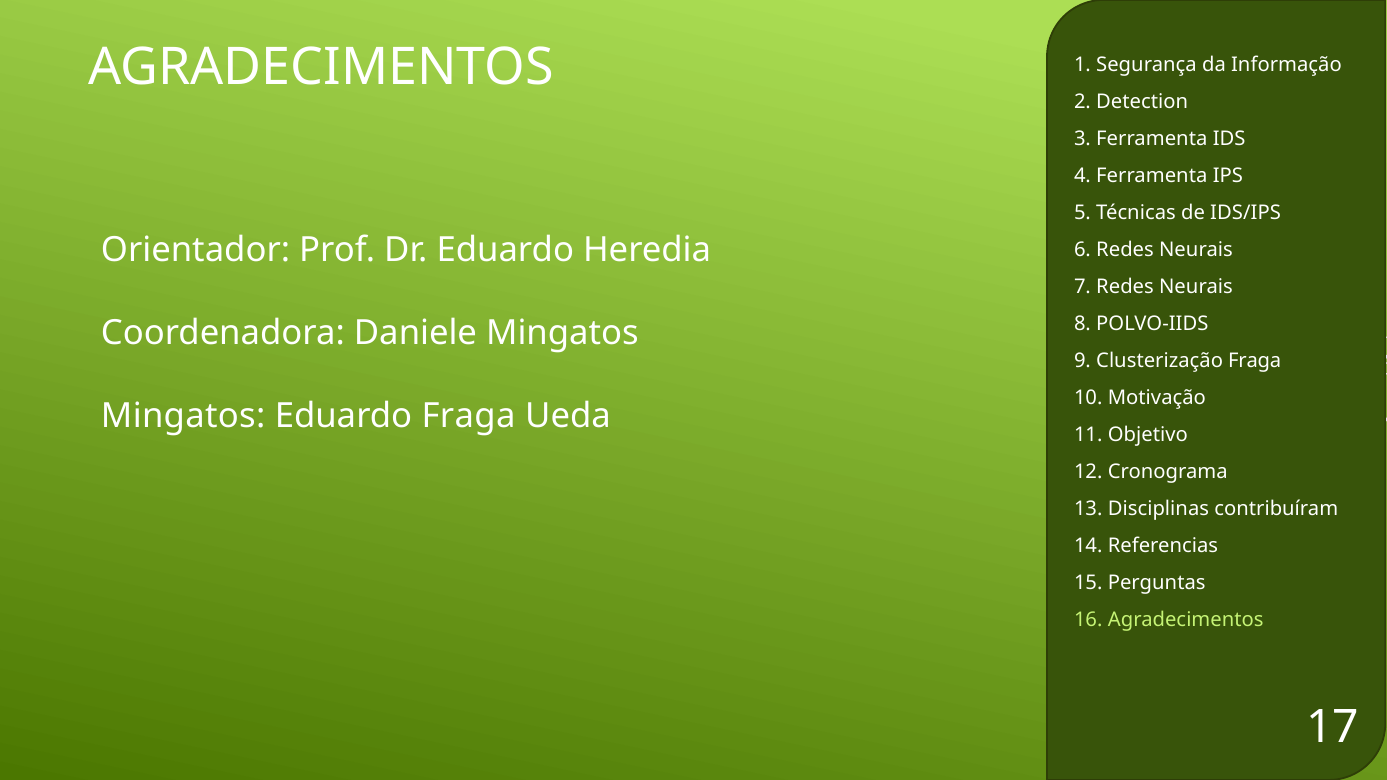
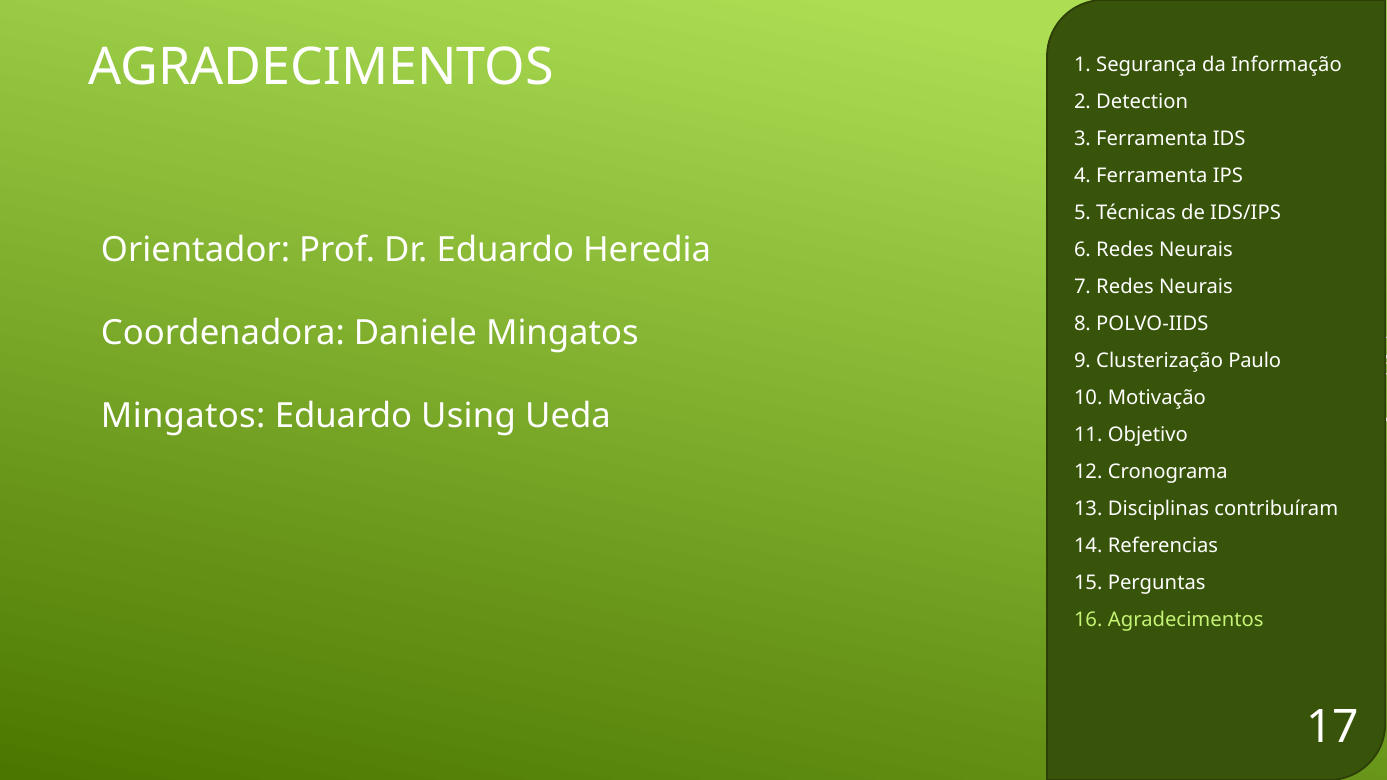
Clusterização Fraga: Fraga -> Paulo
Eduardo Fraga: Fraga -> Using
